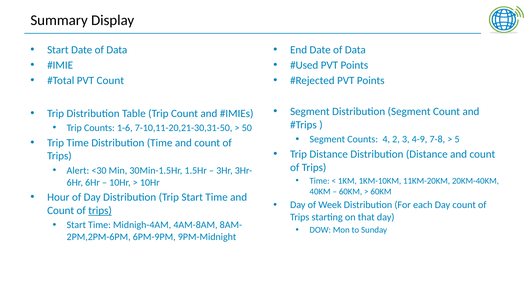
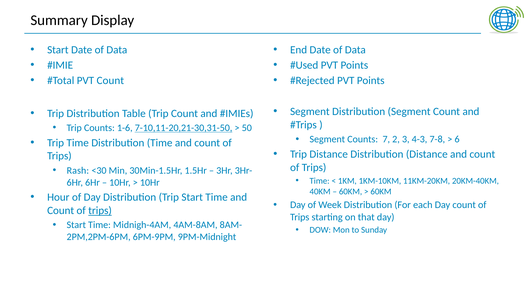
7-10,11-20,21-30,31-50 underline: none -> present
4: 4 -> 7
4-9: 4-9 -> 4-3
5: 5 -> 6
Alert: Alert -> Rash
